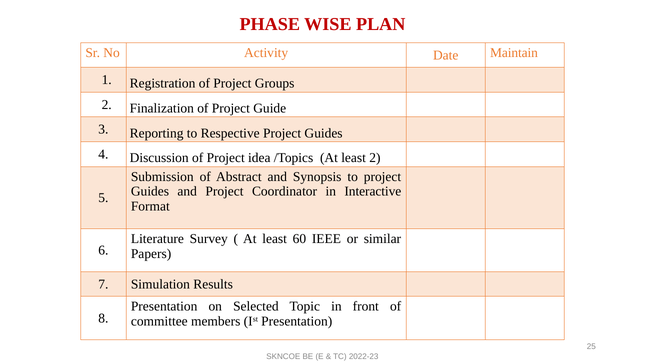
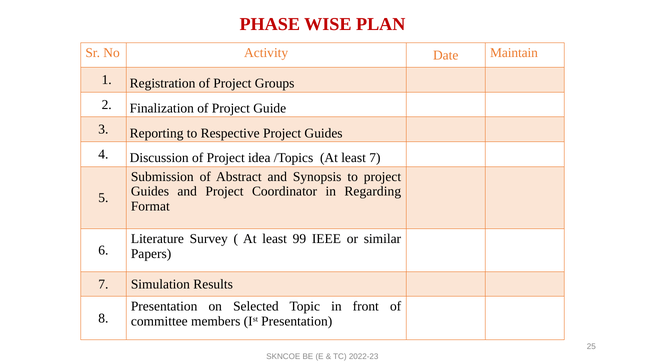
least 2: 2 -> 7
Interactive: Interactive -> Regarding
60: 60 -> 99
